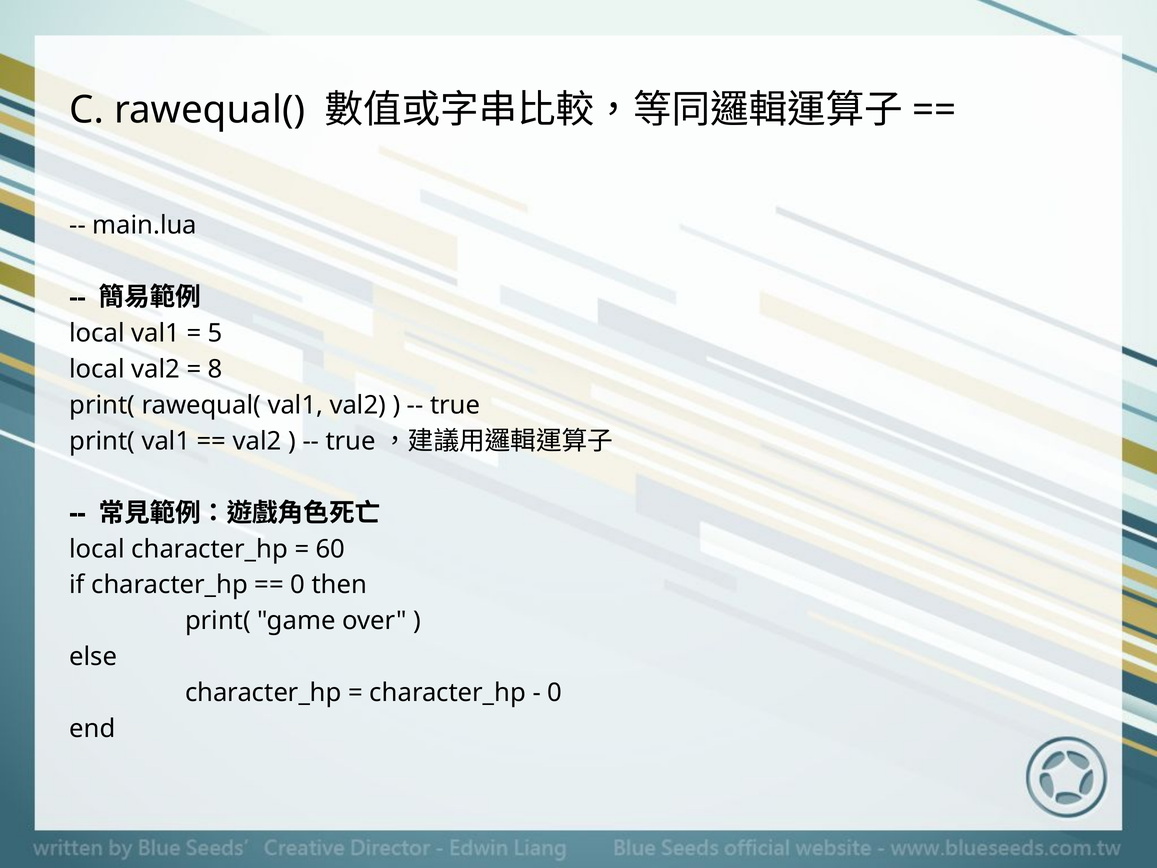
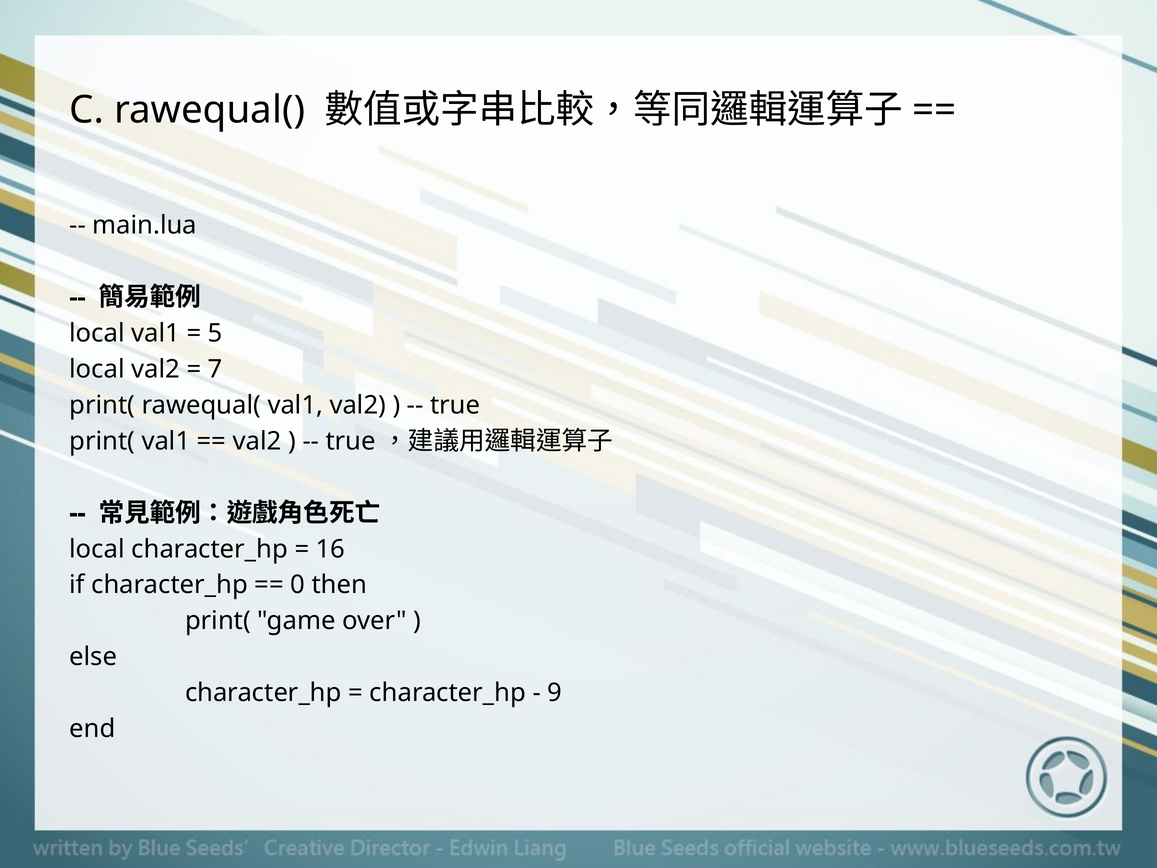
8: 8 -> 7
60: 60 -> 16
0 at (555, 693): 0 -> 9
